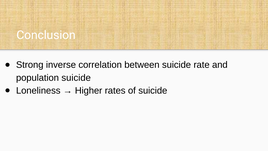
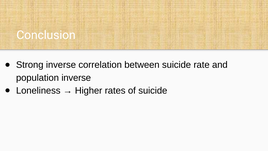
population suicide: suicide -> inverse
